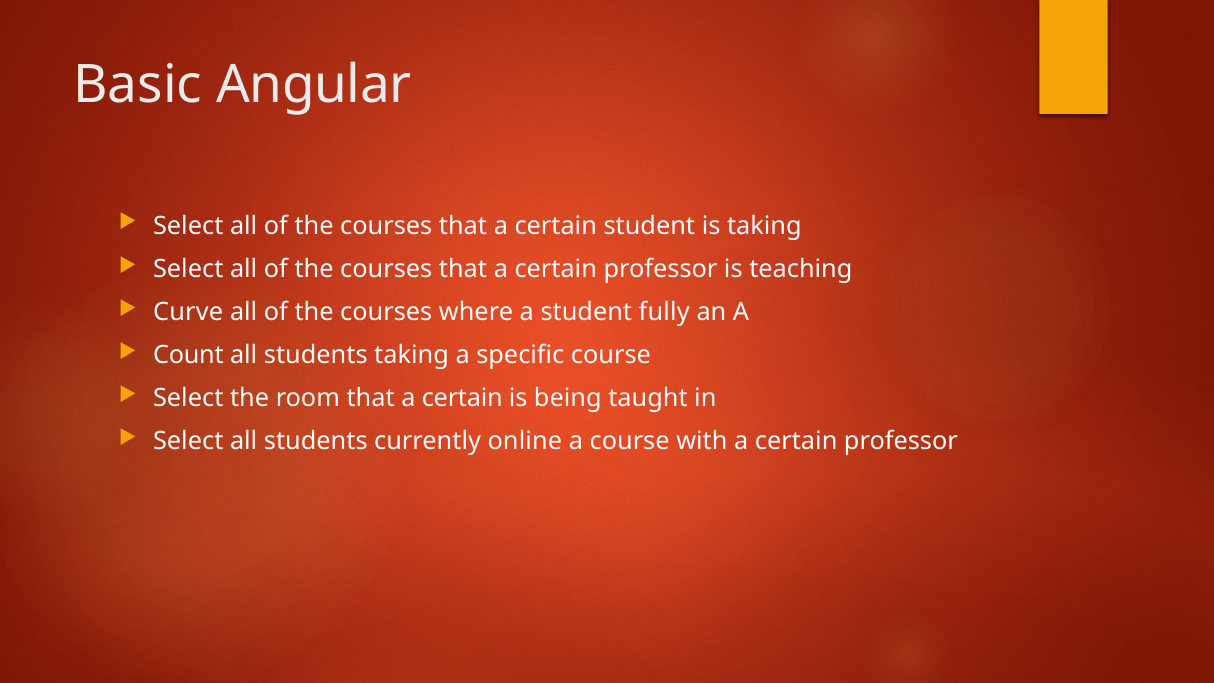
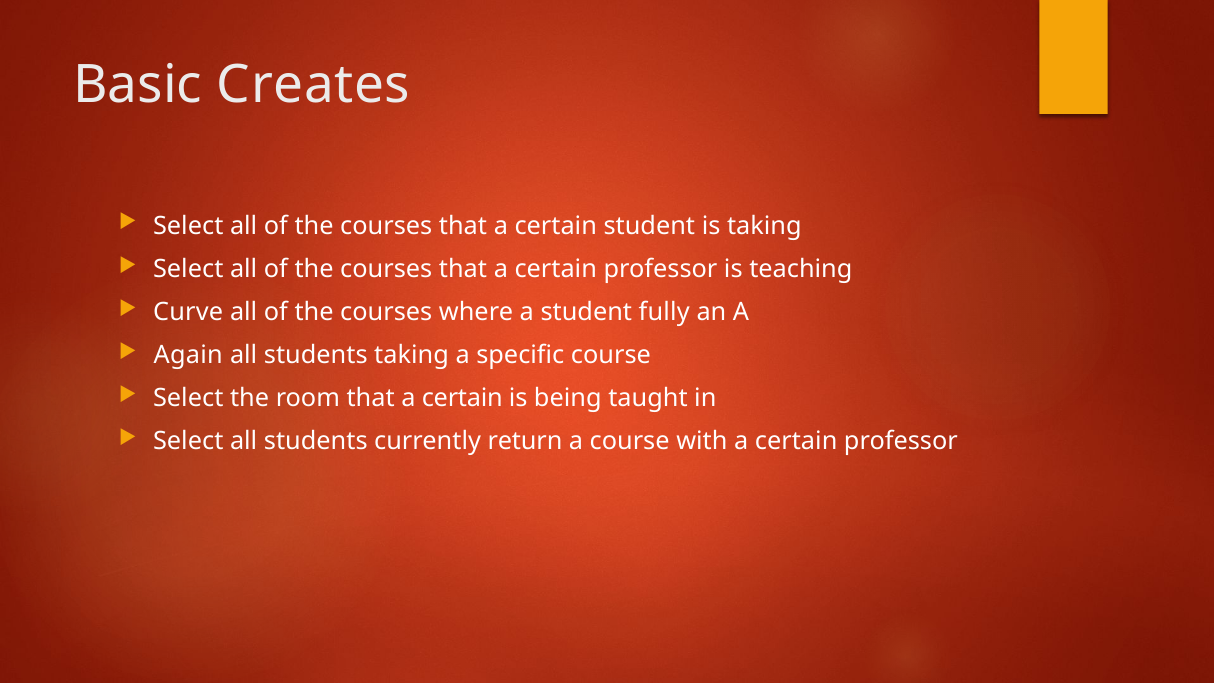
Angular: Angular -> Creates
Count: Count -> Again
online: online -> return
